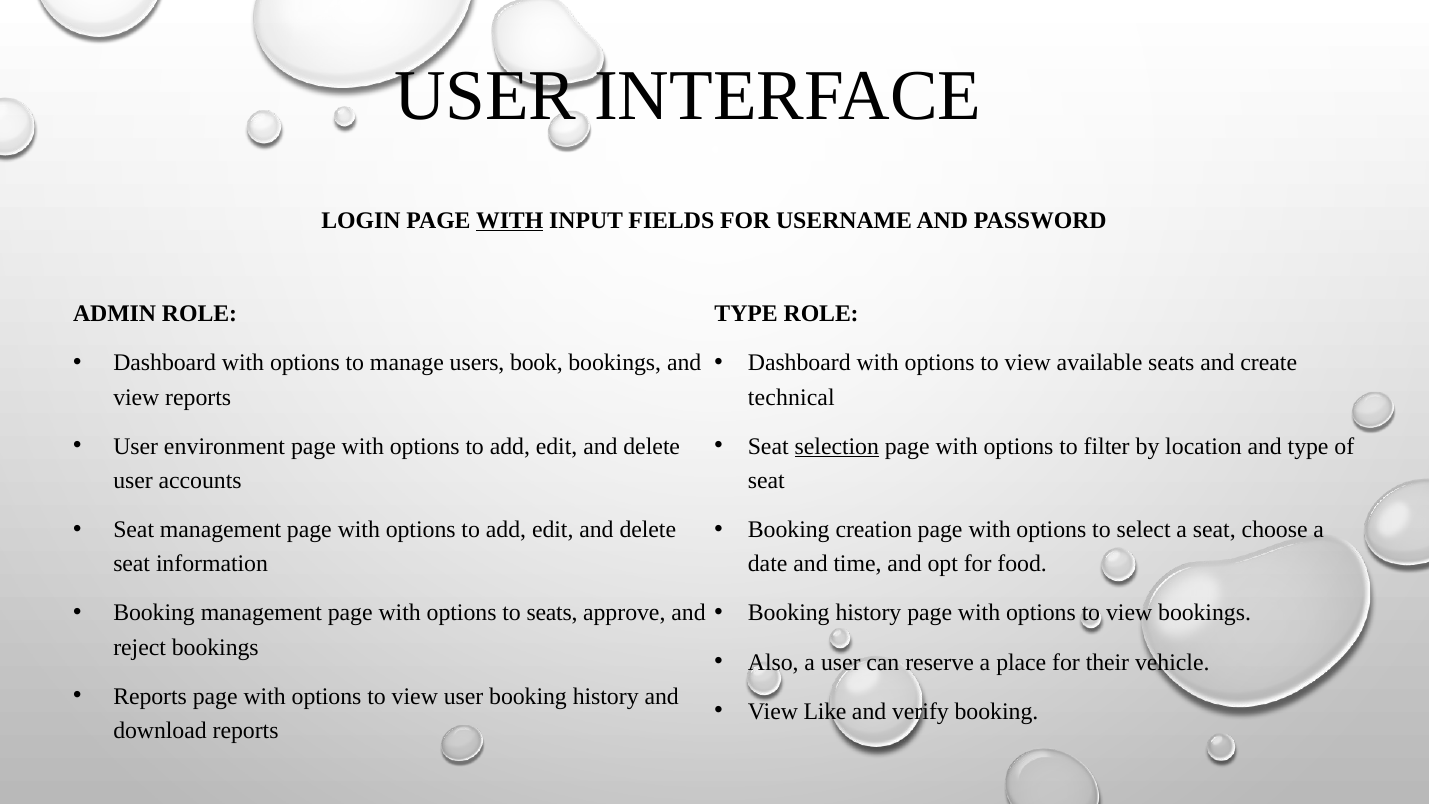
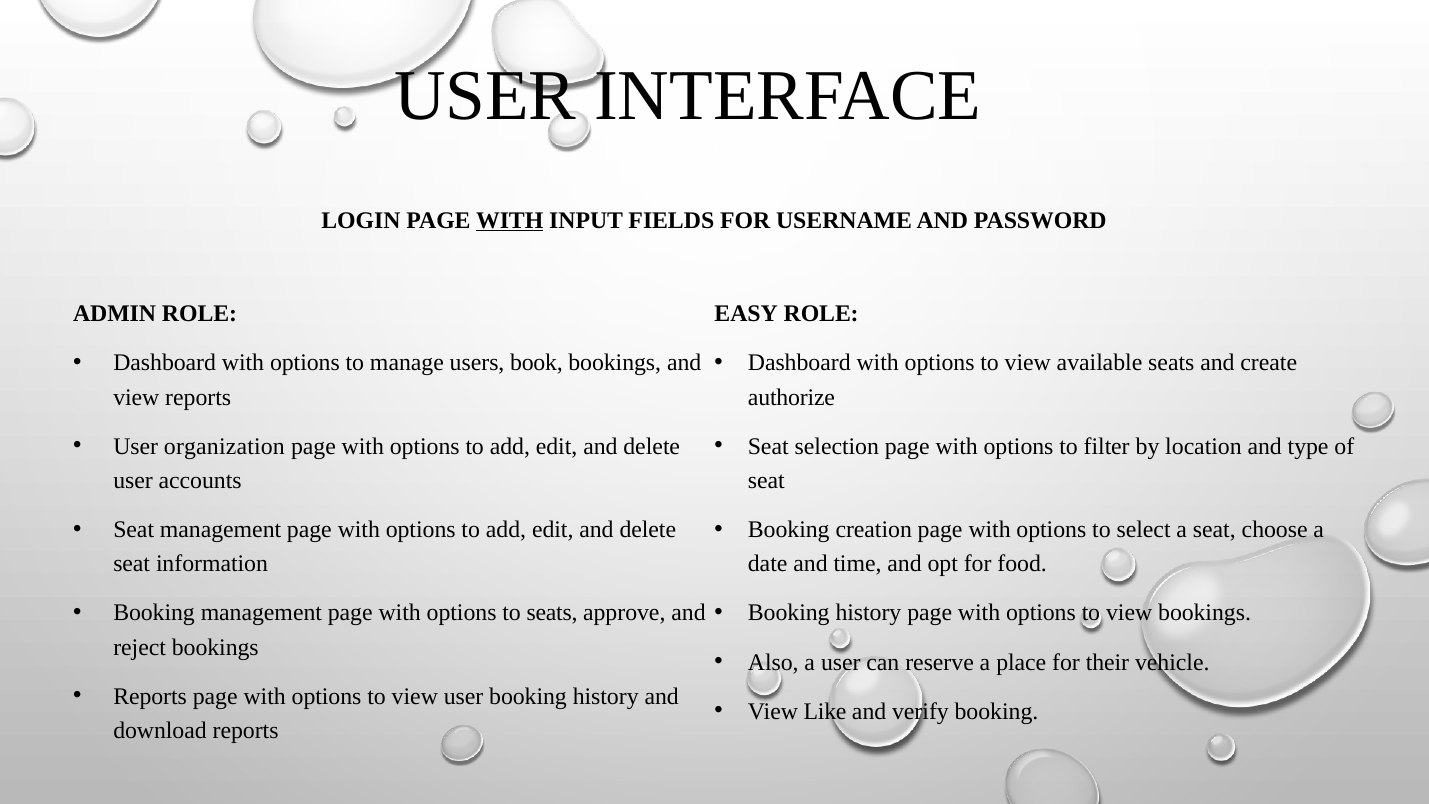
TYPE at (746, 314): TYPE -> EASY
technical: technical -> authorize
environment: environment -> organization
selection underline: present -> none
